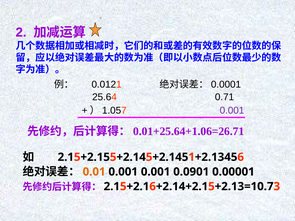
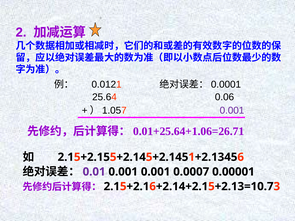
0.71: 0.71 -> 0.06
0.01 colour: orange -> purple
0.0901: 0.0901 -> 0.0007
